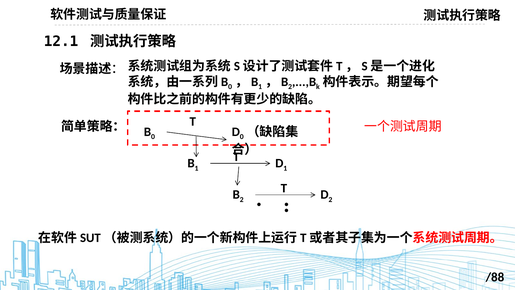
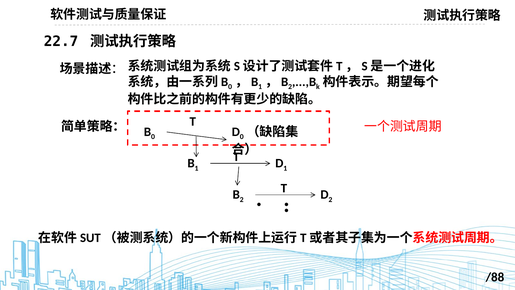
12.1: 12.1 -> 22.7
